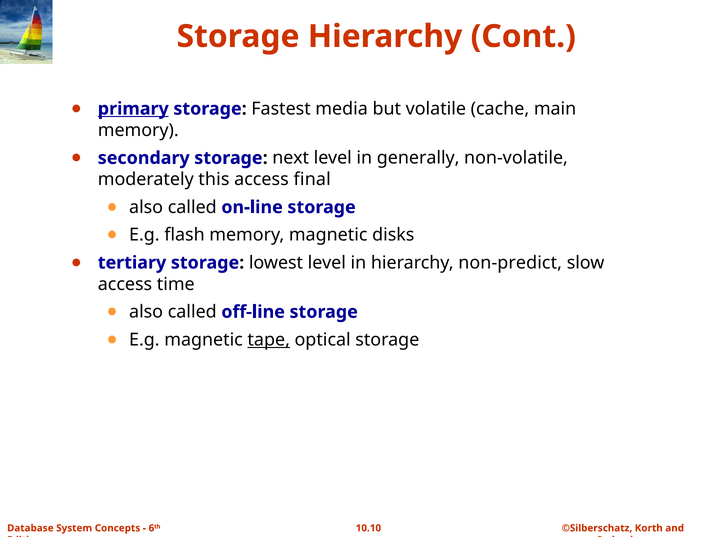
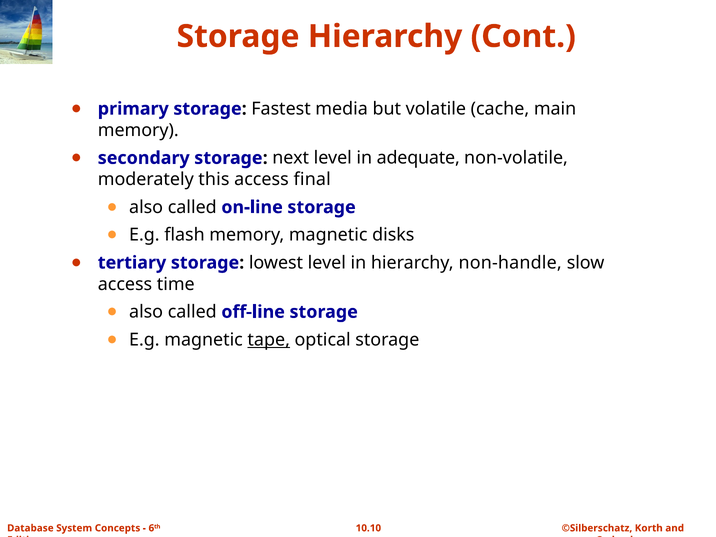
primary underline: present -> none
generally: generally -> adequate
non-predict: non-predict -> non-handle
